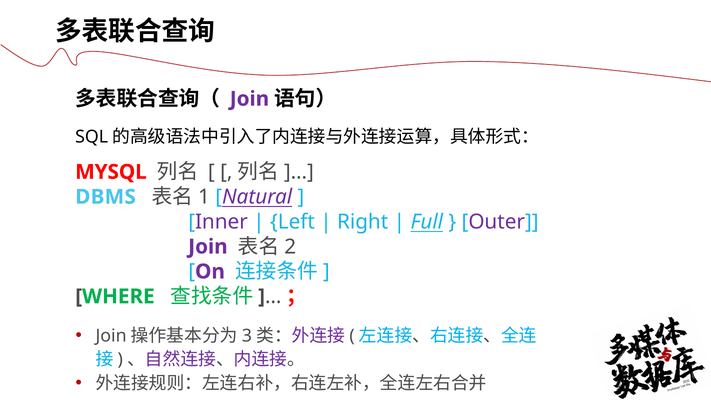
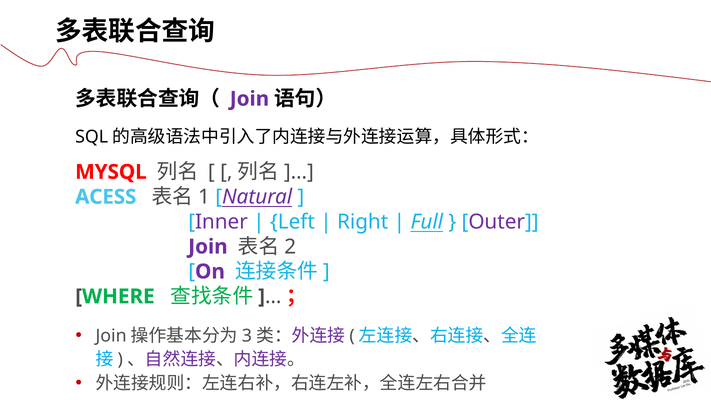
DBMS: DBMS -> ACESS
